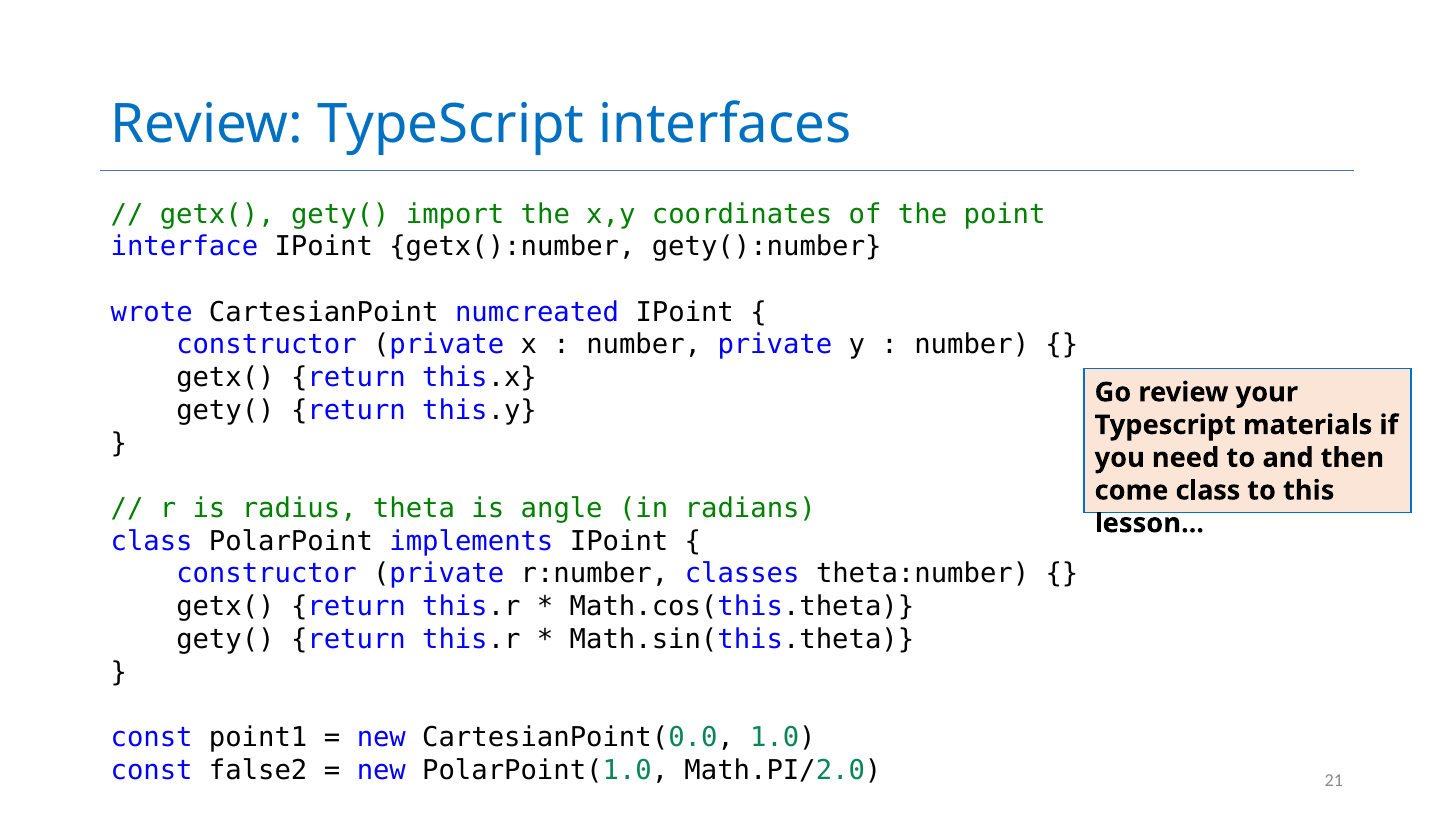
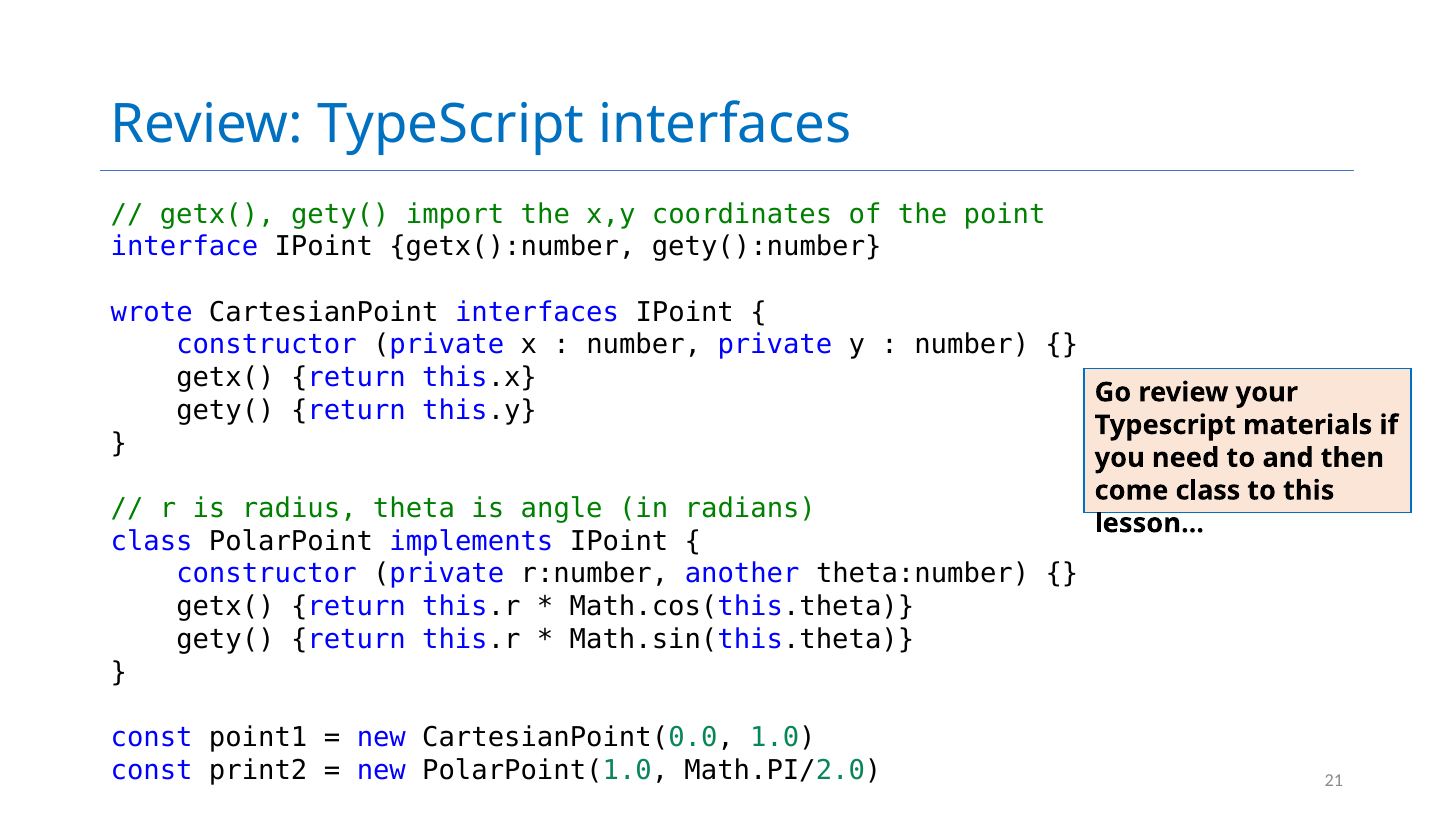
CartesianPoint numcreated: numcreated -> interfaces
classes: classes -> another
false2: false2 -> print2
